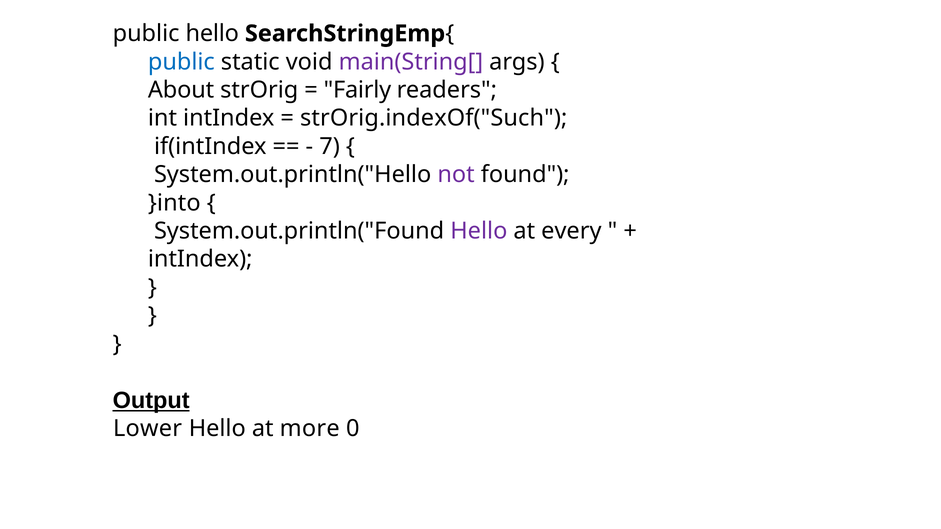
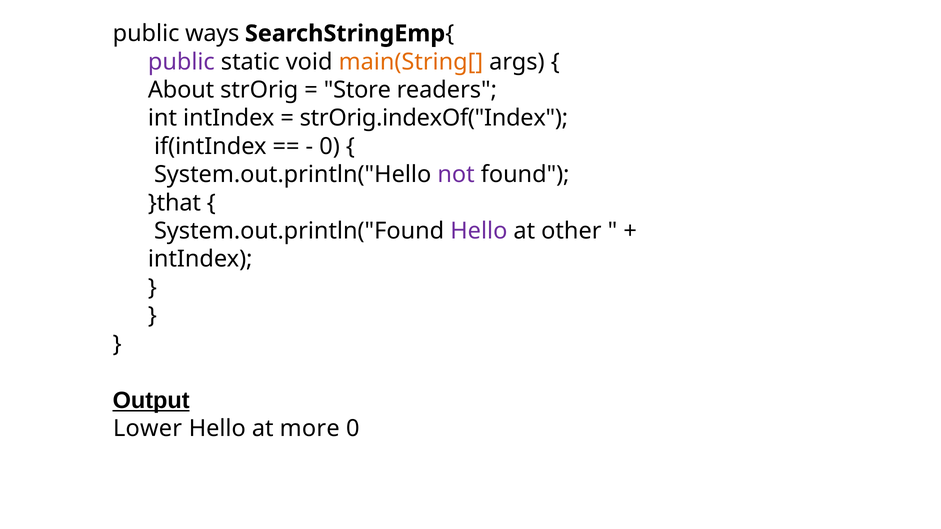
public hello: hello -> ways
public at (181, 62) colour: blue -> purple
main(String[ colour: purple -> orange
Fairly: Fairly -> Store
strOrig.indexOf("Such: strOrig.indexOf("Such -> strOrig.indexOf("Index
7 at (330, 146): 7 -> 0
}into: }into -> }that
every: every -> other
